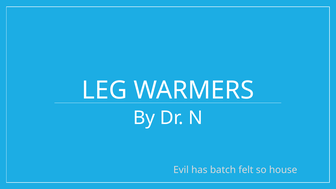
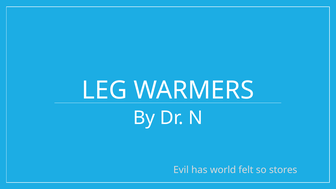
batch: batch -> world
house: house -> stores
